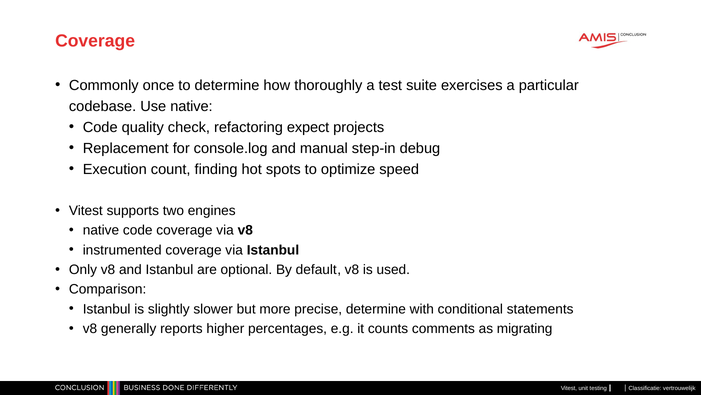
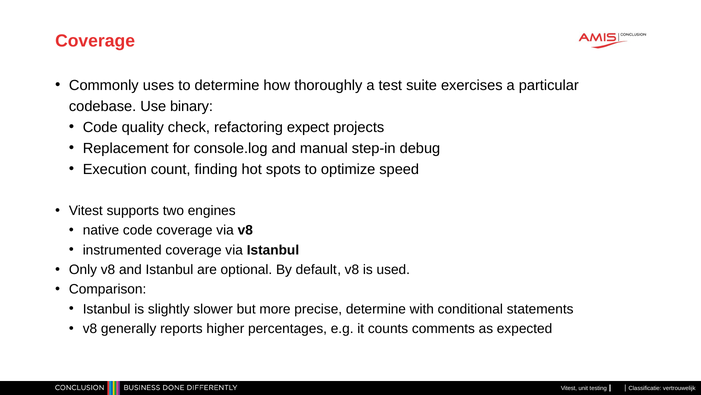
once: once -> uses
Use native: native -> binary
migrating: migrating -> expected
